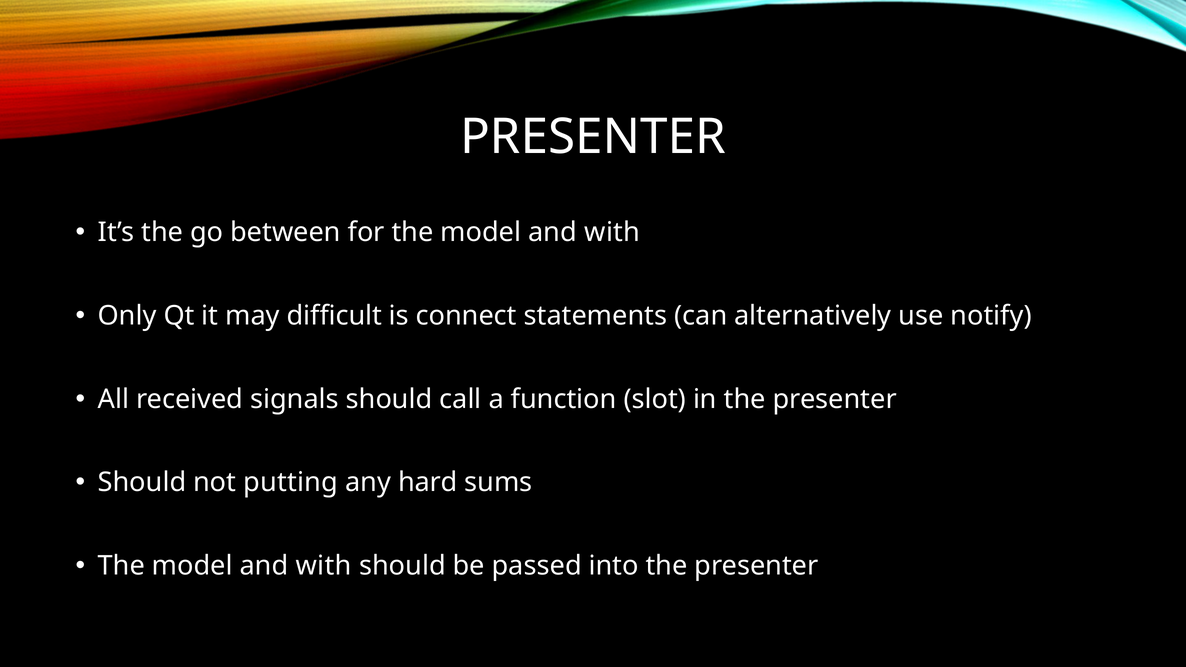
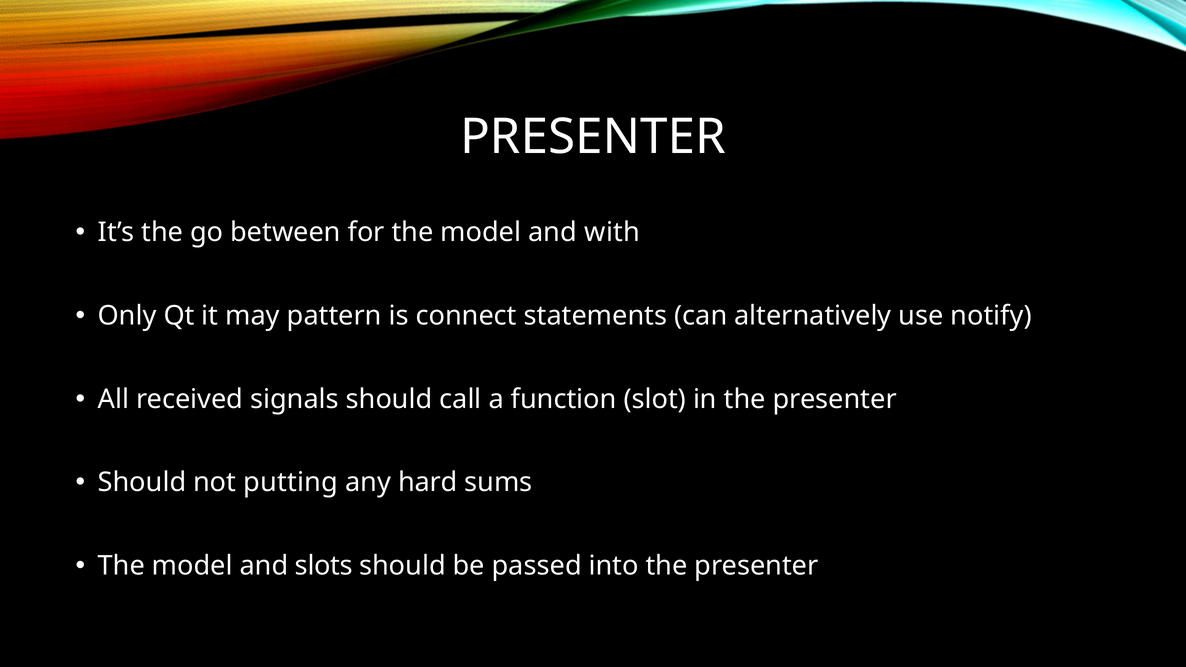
difficult: difficult -> pattern
with at (324, 566): with -> slots
